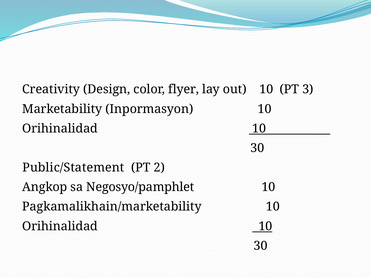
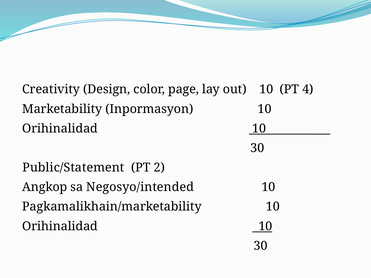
flyer: flyer -> page
3: 3 -> 4
Negosyo/pamphlet: Negosyo/pamphlet -> Negosyo/intended
